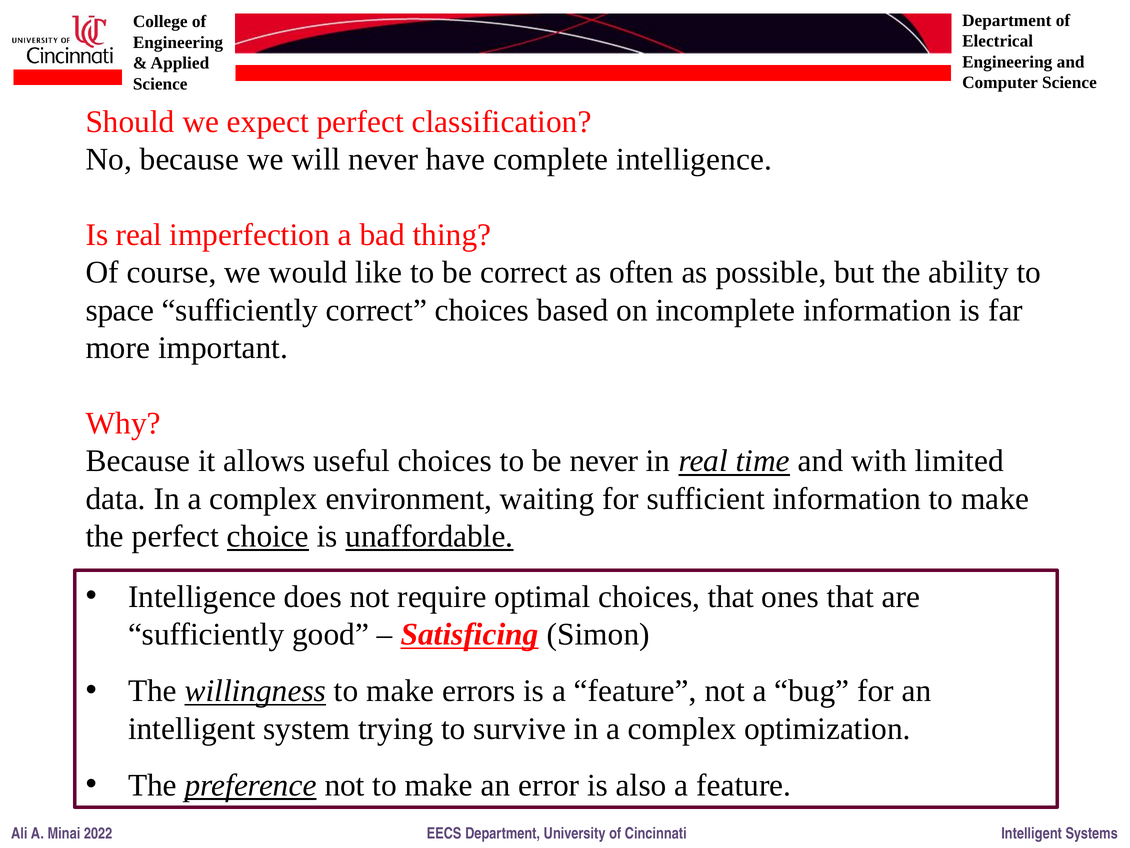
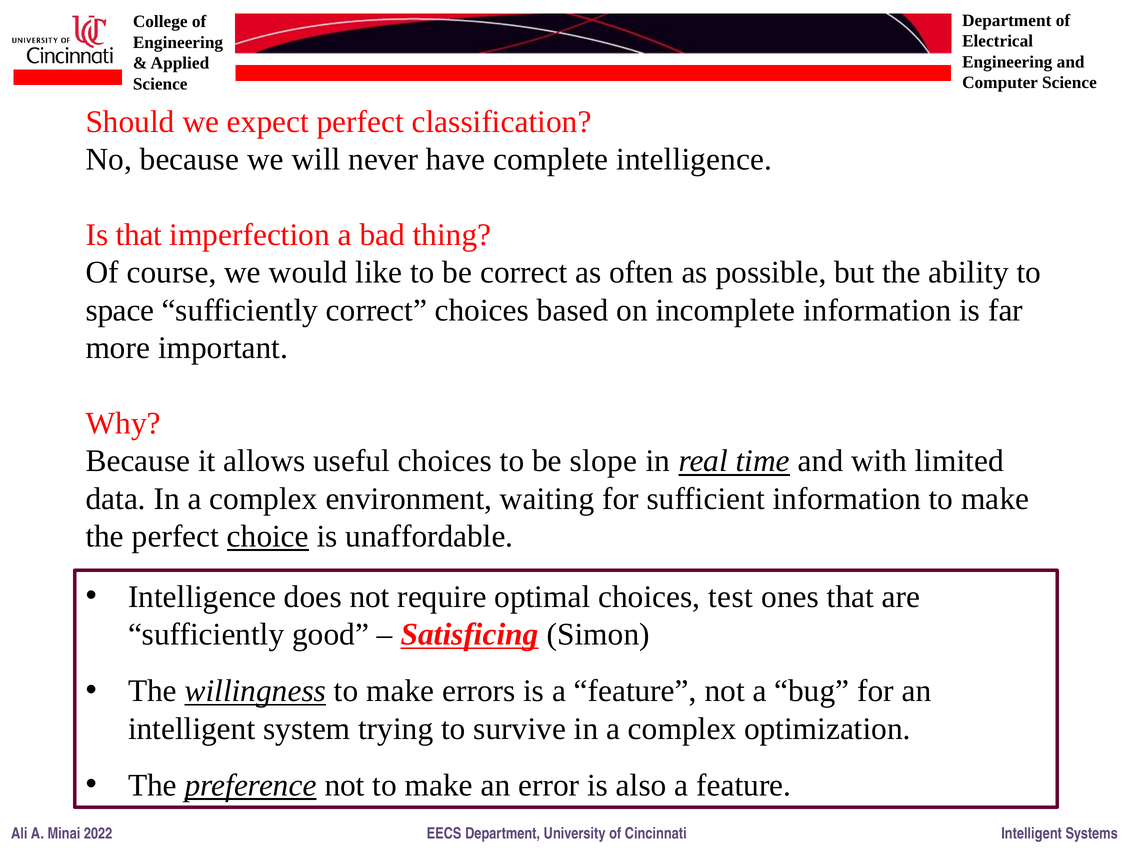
Is real: real -> that
be never: never -> slope
unaffordable underline: present -> none
choices that: that -> test
